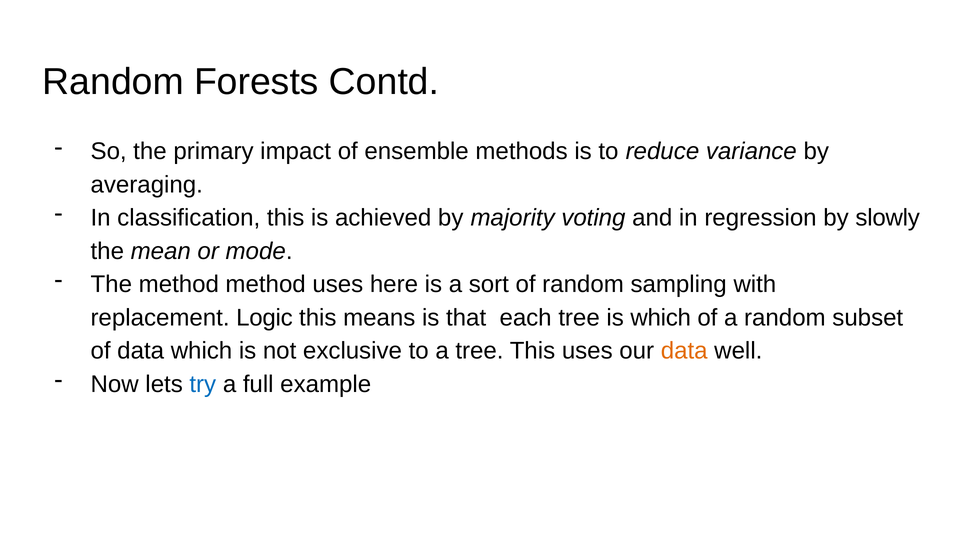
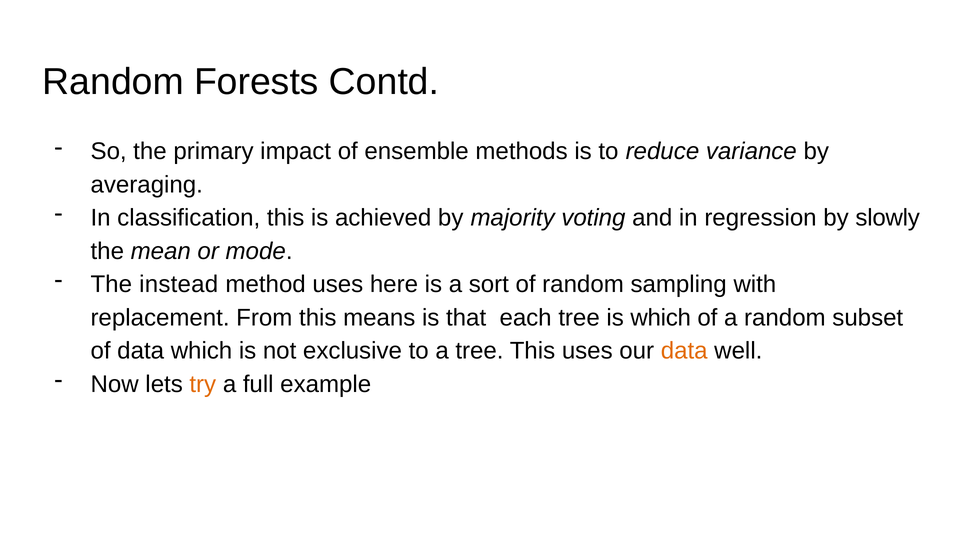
The method: method -> instead
Logic: Logic -> From
try colour: blue -> orange
